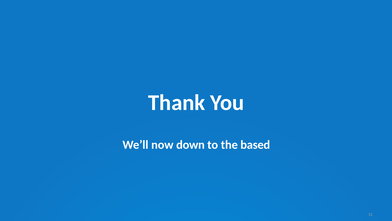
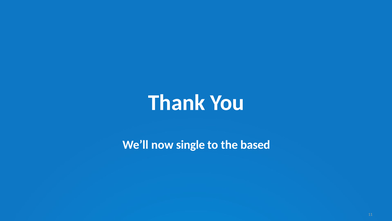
down: down -> single
